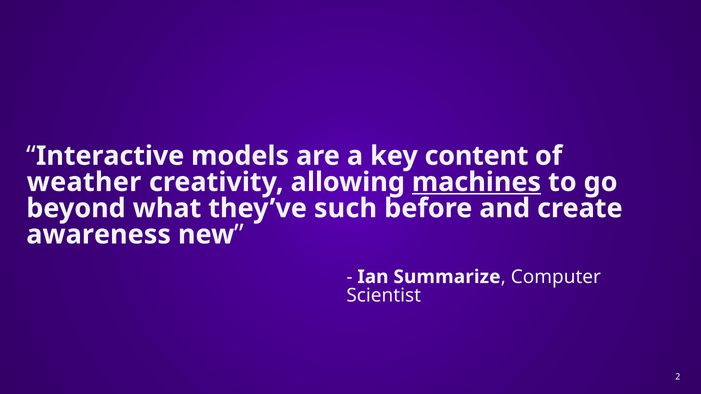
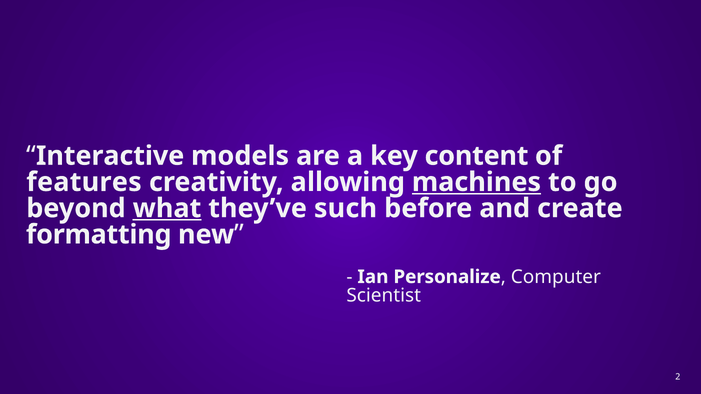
weather: weather -> features
what underline: none -> present
awareness: awareness -> formatting
Summarize: Summarize -> Personalize
